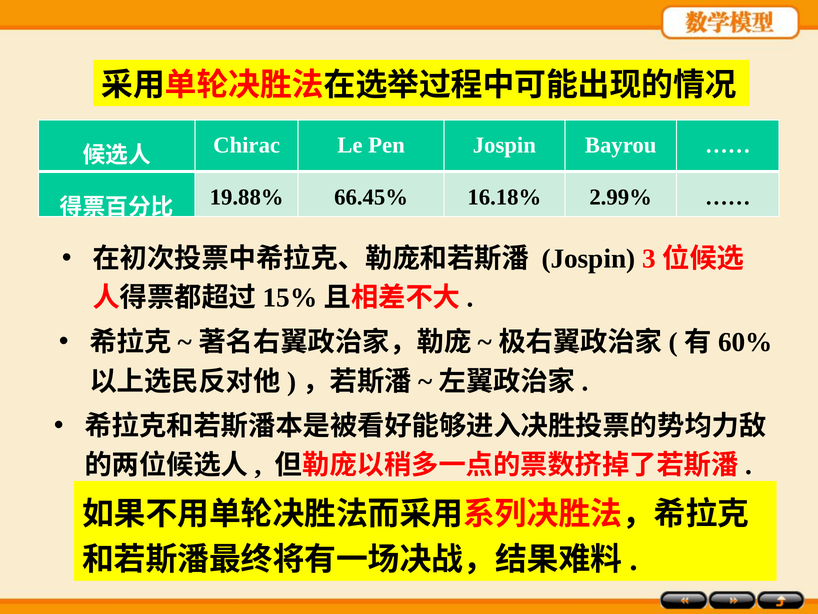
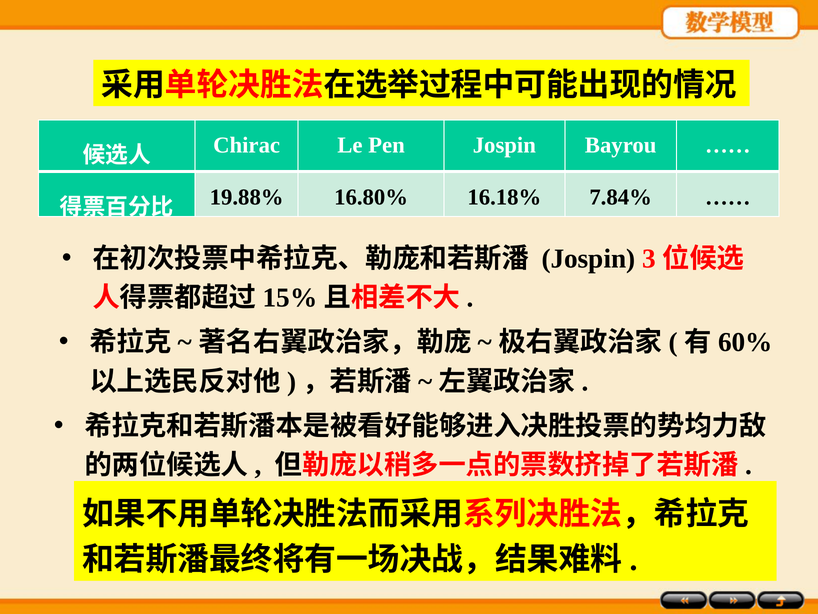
66.45%: 66.45% -> 16.80%
2.99%: 2.99% -> 7.84%
